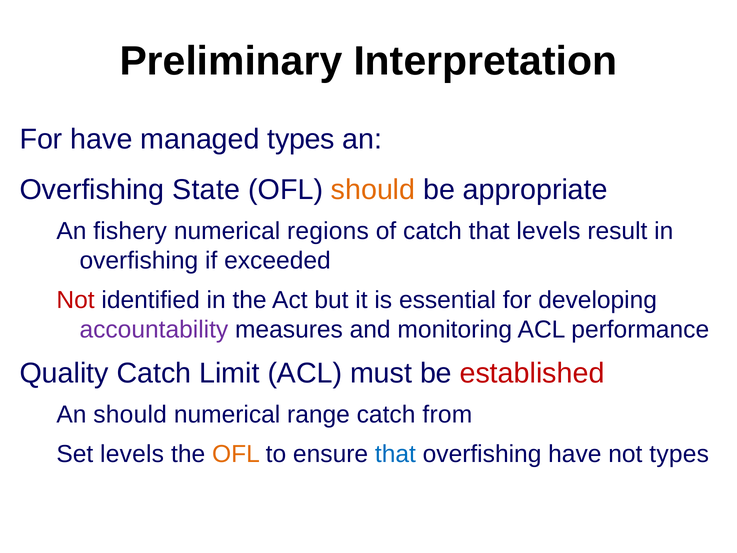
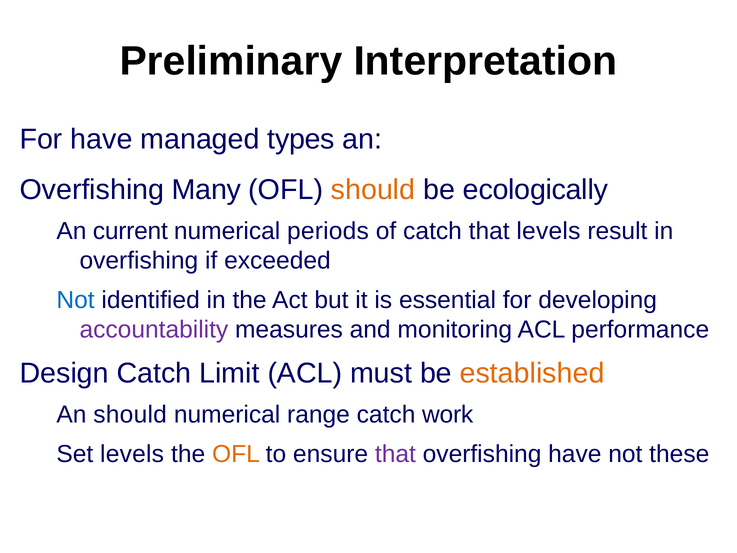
State: State -> Many
appropriate: appropriate -> ecologically
fishery: fishery -> current
regions: regions -> periods
Not at (76, 300) colour: red -> blue
Quality: Quality -> Design
established colour: red -> orange
from: from -> work
that at (395, 454) colour: blue -> purple
not types: types -> these
